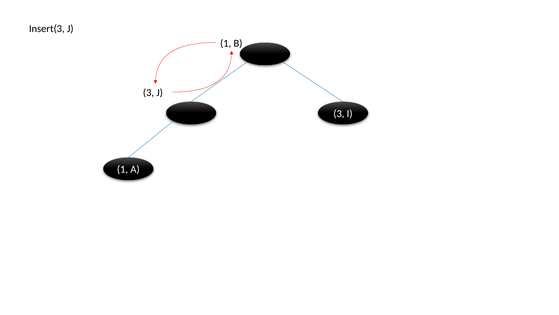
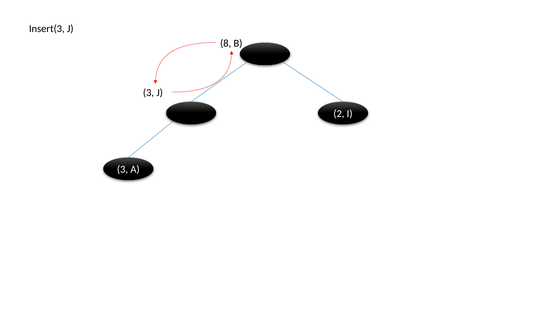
1 at (226, 43): 1 -> 8
3 at (339, 113): 3 -> 2
1 at (123, 169): 1 -> 3
